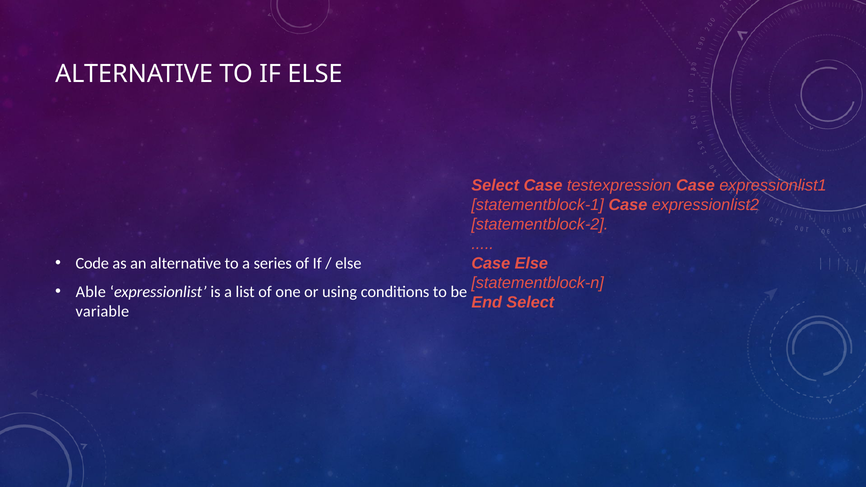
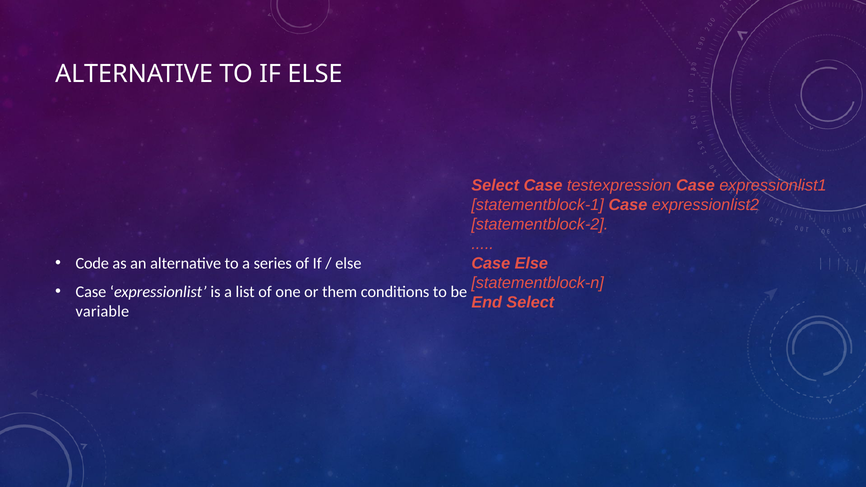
Able at (91, 292): Able -> Case
using: using -> them
